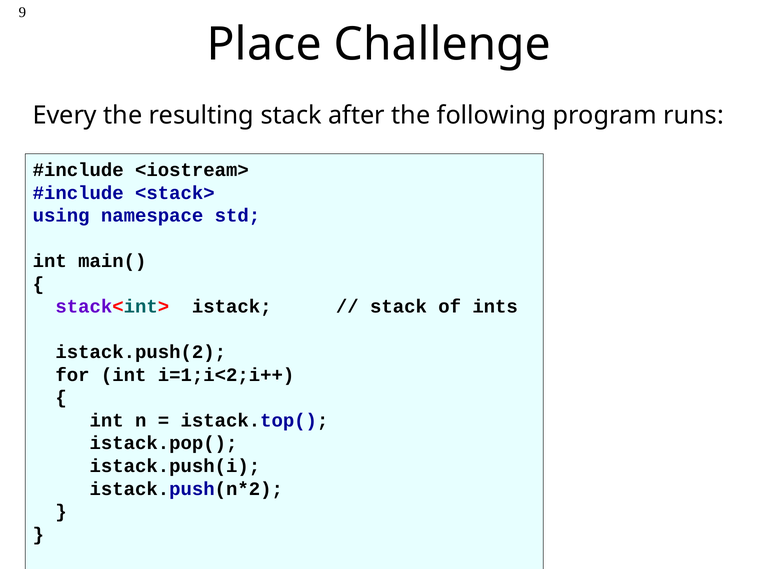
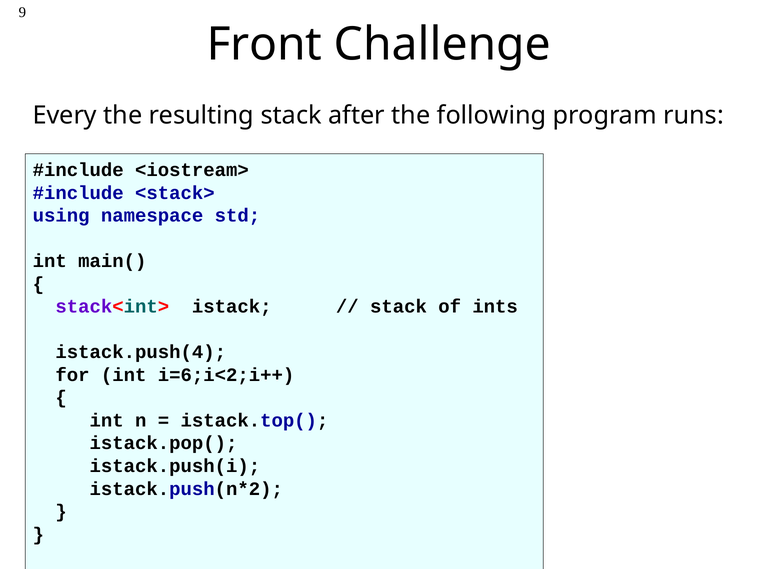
Place: Place -> Front
istack.push(2: istack.push(2 -> istack.push(4
i=1;i<2;i++: i=1;i<2;i++ -> i=6;i<2;i++
